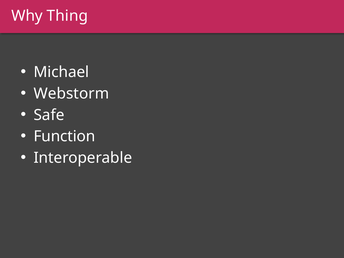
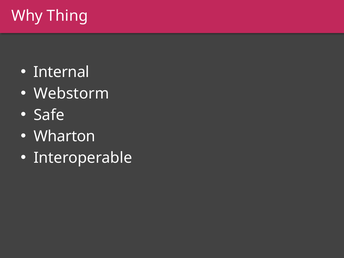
Michael: Michael -> Internal
Function: Function -> Wharton
